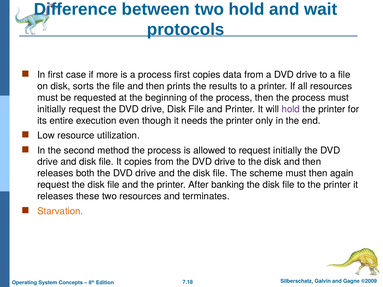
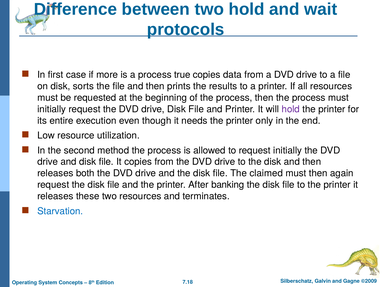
process first: first -> true
scheme: scheme -> claimed
Starvation colour: orange -> blue
